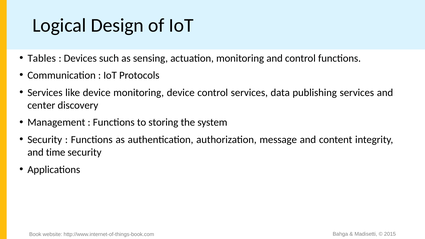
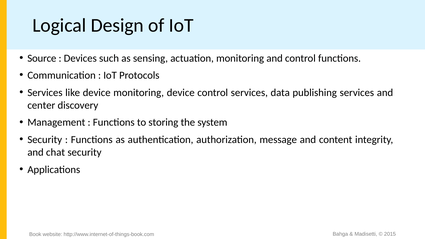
Tables: Tables -> Source
time: time -> chat
